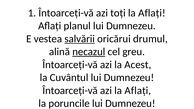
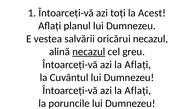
toți la Aflați: Aflați -> Acest
salvării underline: present -> none
oricărui drumul: drumul -> necazul
Acest at (138, 65): Acest -> Aflați
